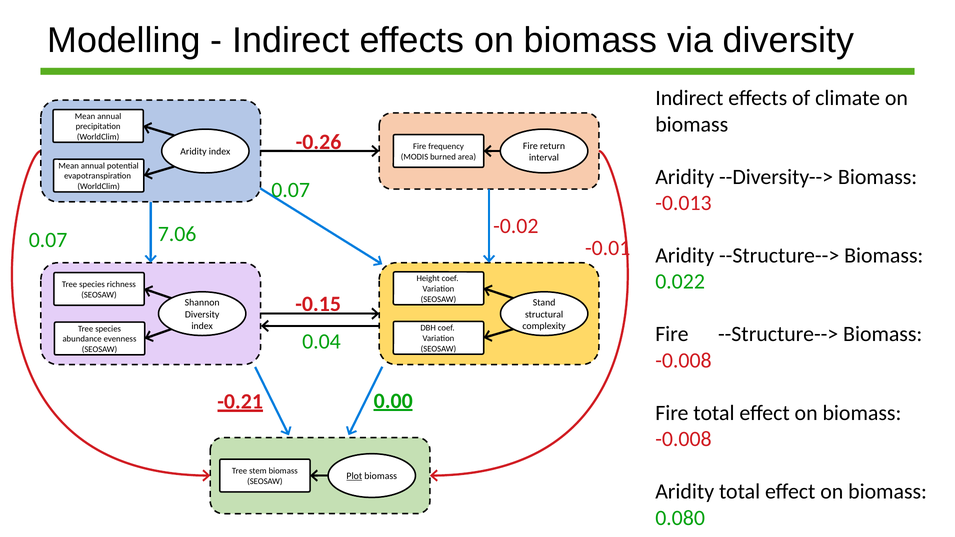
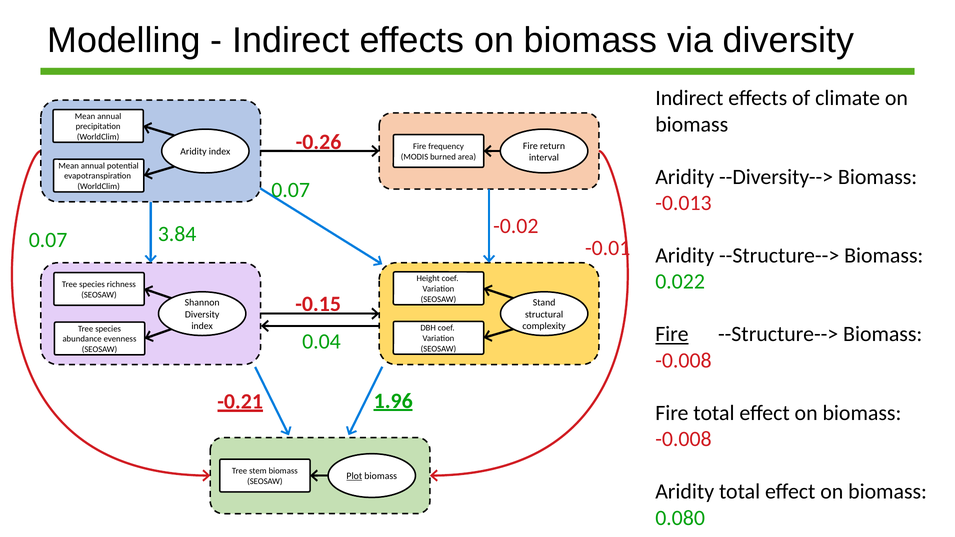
7.06: 7.06 -> 3.84
Fire at (672, 334) underline: none -> present
0.00: 0.00 -> 1.96
